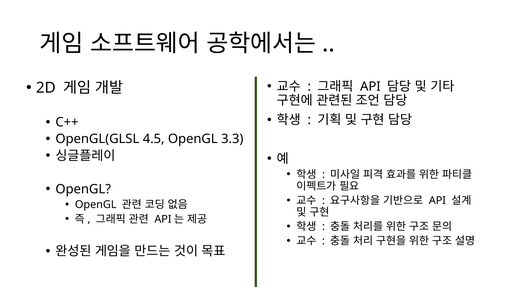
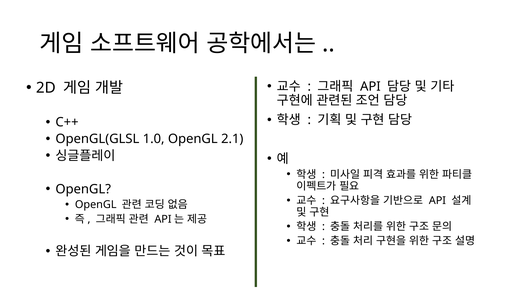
4.5: 4.5 -> 1.0
3.3: 3.3 -> 2.1
